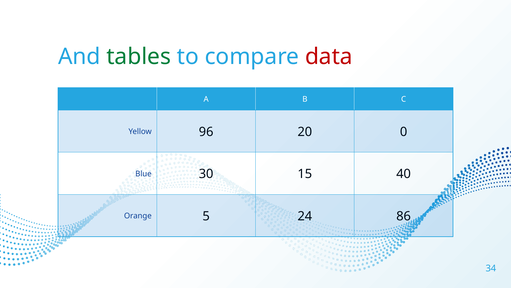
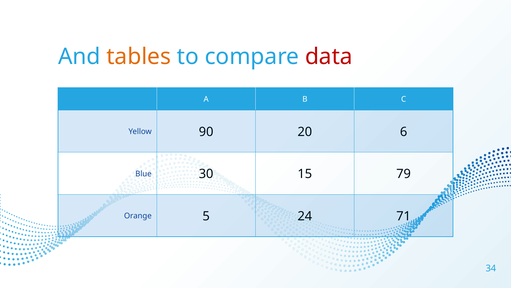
tables colour: green -> orange
96: 96 -> 90
0: 0 -> 6
40: 40 -> 79
86: 86 -> 71
